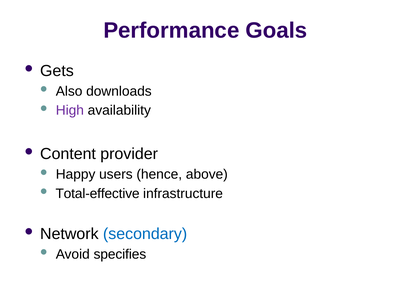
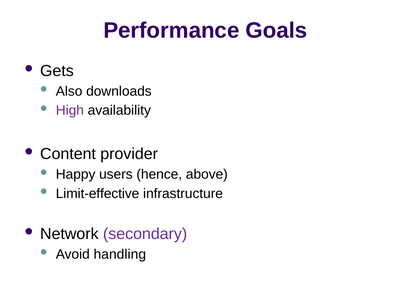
Total-effective: Total-effective -> Limit-effective
secondary colour: blue -> purple
specifies: specifies -> handling
